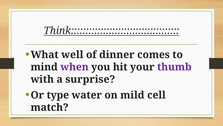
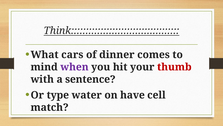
well: well -> cars
thumb colour: purple -> red
surprise: surprise -> sentence
mild: mild -> have
